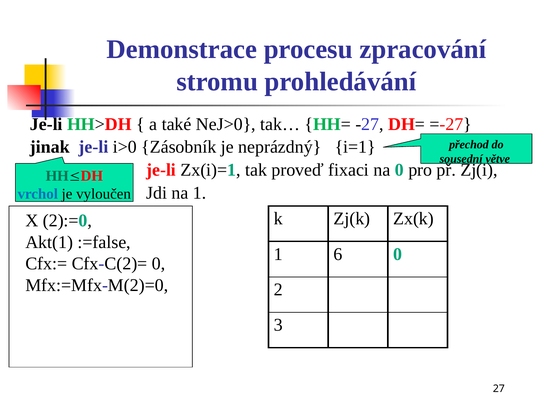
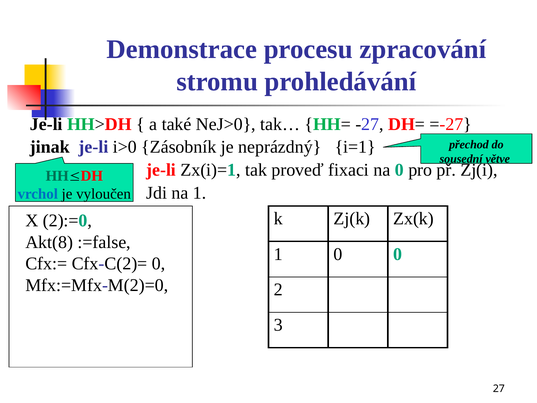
Akt(1: Akt(1 -> Akt(8
1 6: 6 -> 0
